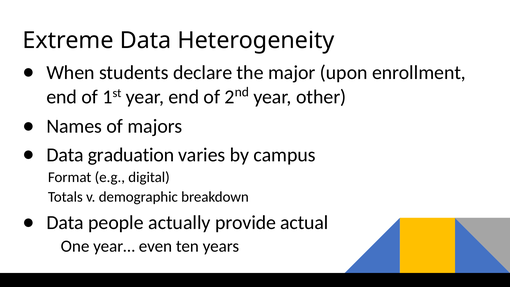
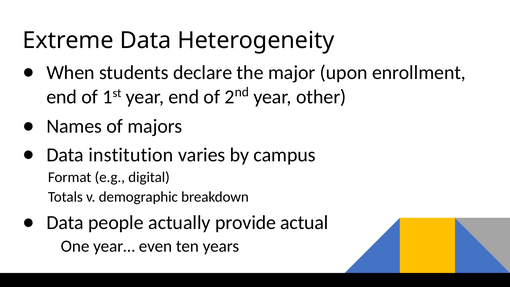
graduation: graduation -> institution
